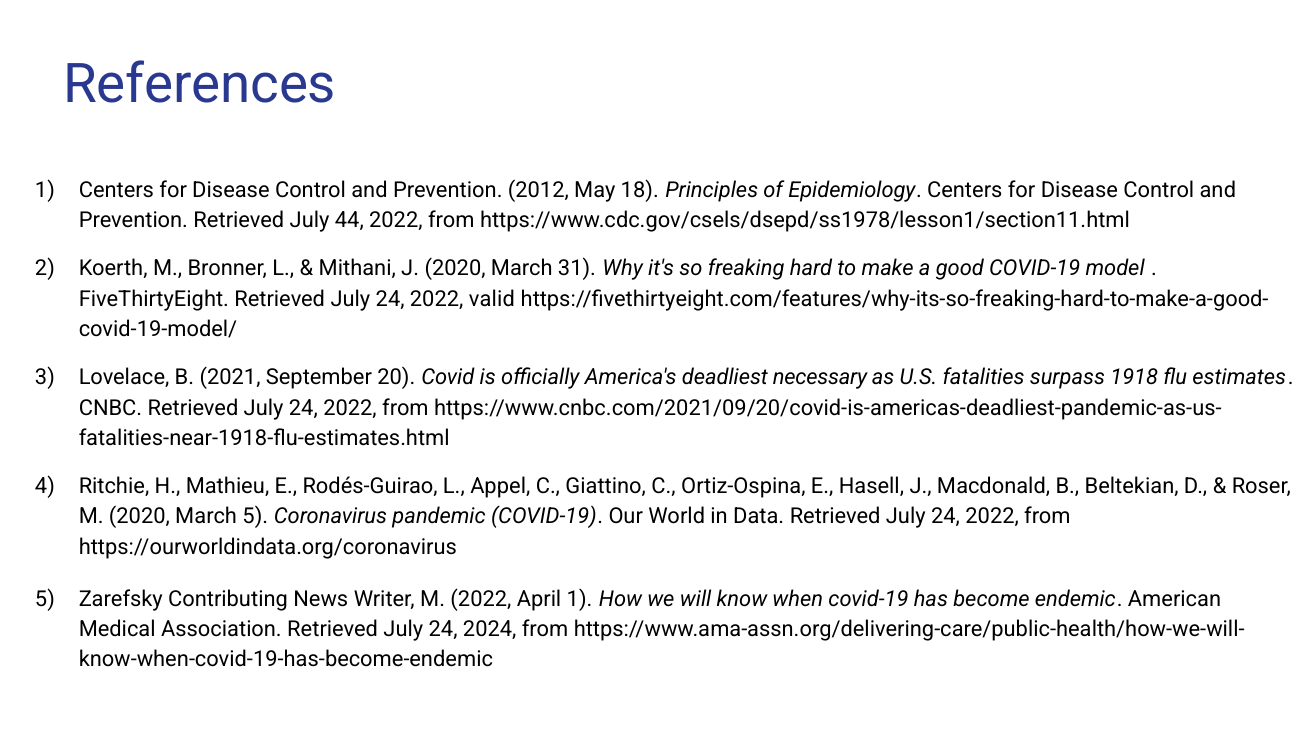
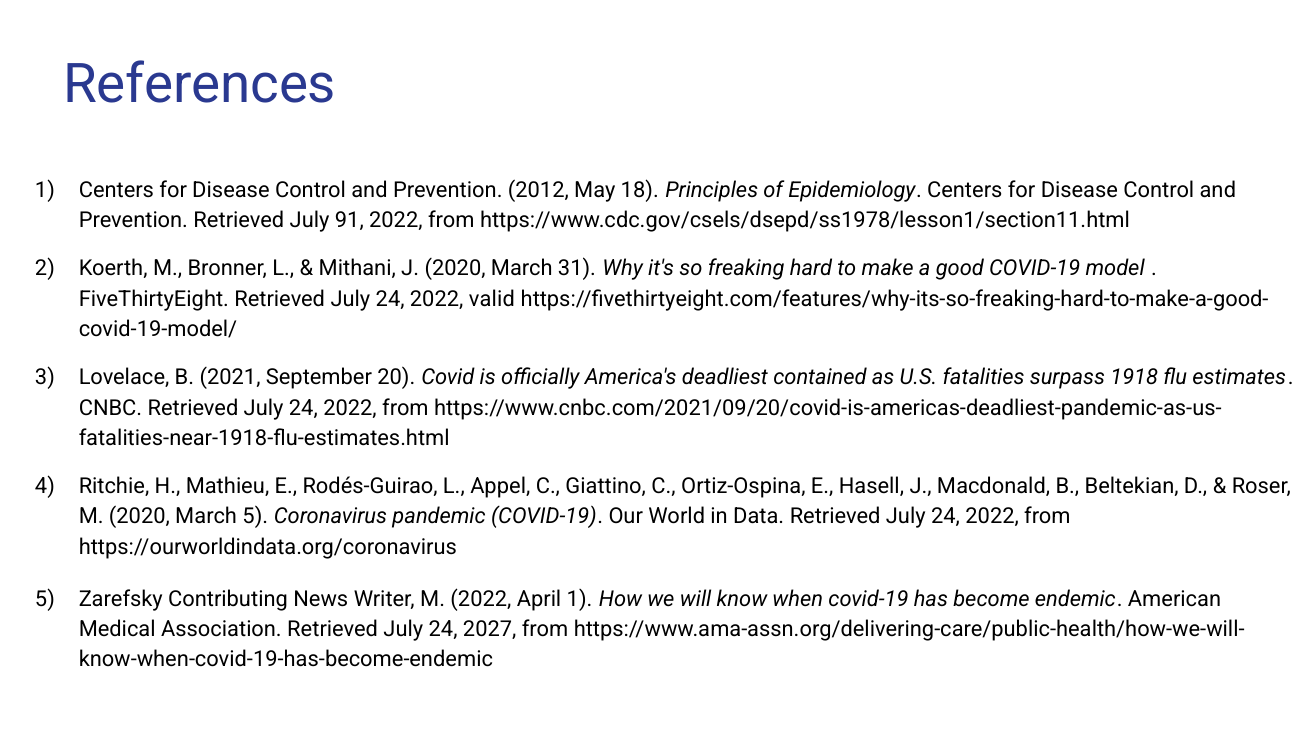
44: 44 -> 91
necessary: necessary -> contained
2024: 2024 -> 2027
